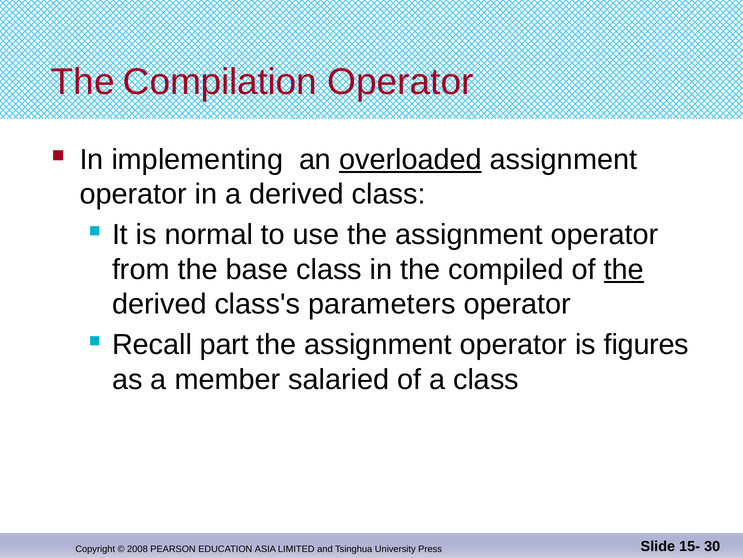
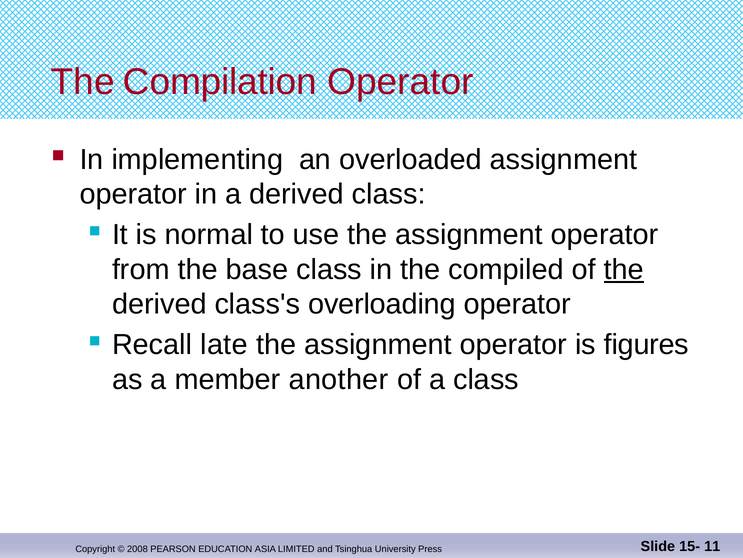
overloaded underline: present -> none
parameters: parameters -> overloading
part: part -> late
salaried: salaried -> another
30: 30 -> 11
